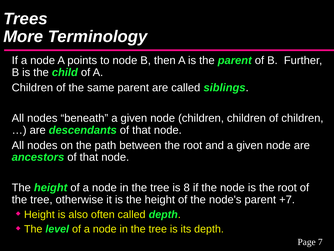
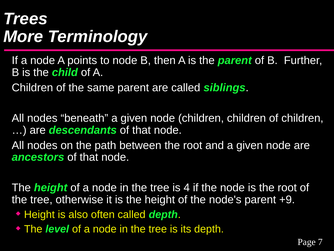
8: 8 -> 4
+7: +7 -> +9
